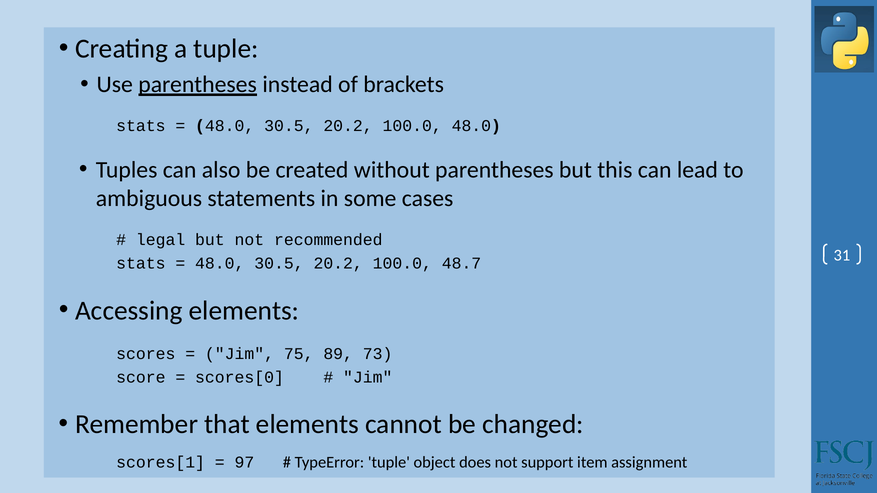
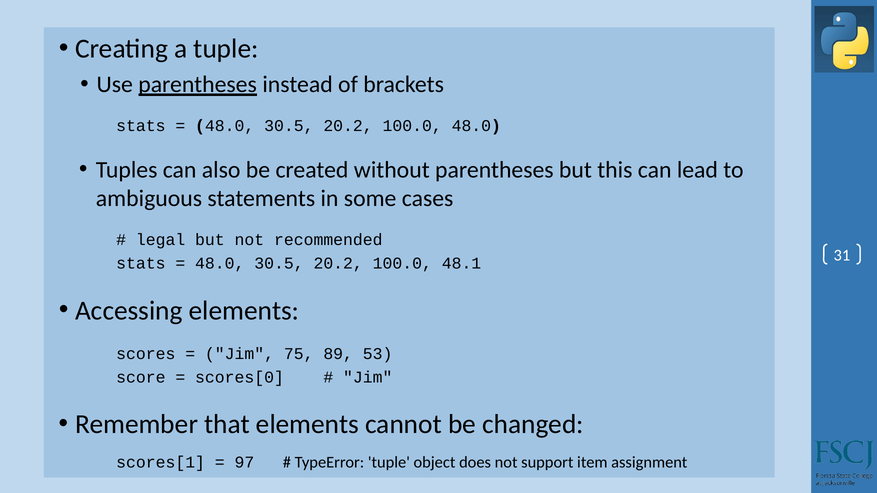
48.7: 48.7 -> 48.1
73: 73 -> 53
